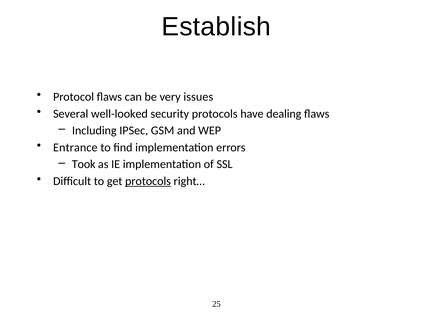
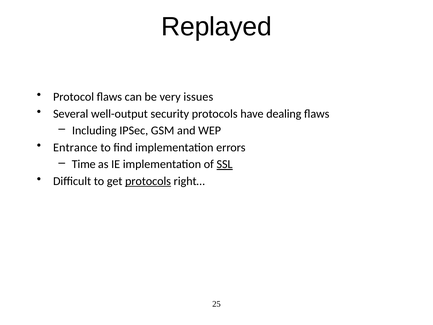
Establish: Establish -> Replayed
well-looked: well-looked -> well-output
Took: Took -> Time
SSL underline: none -> present
